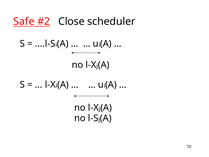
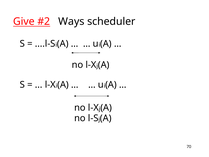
Safe: Safe -> Give
Close: Close -> Ways
